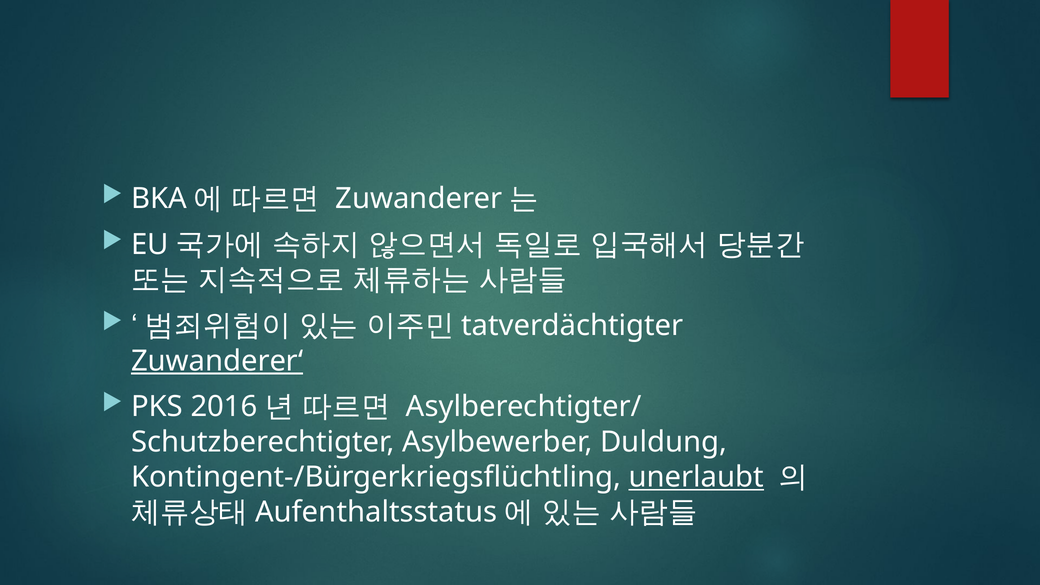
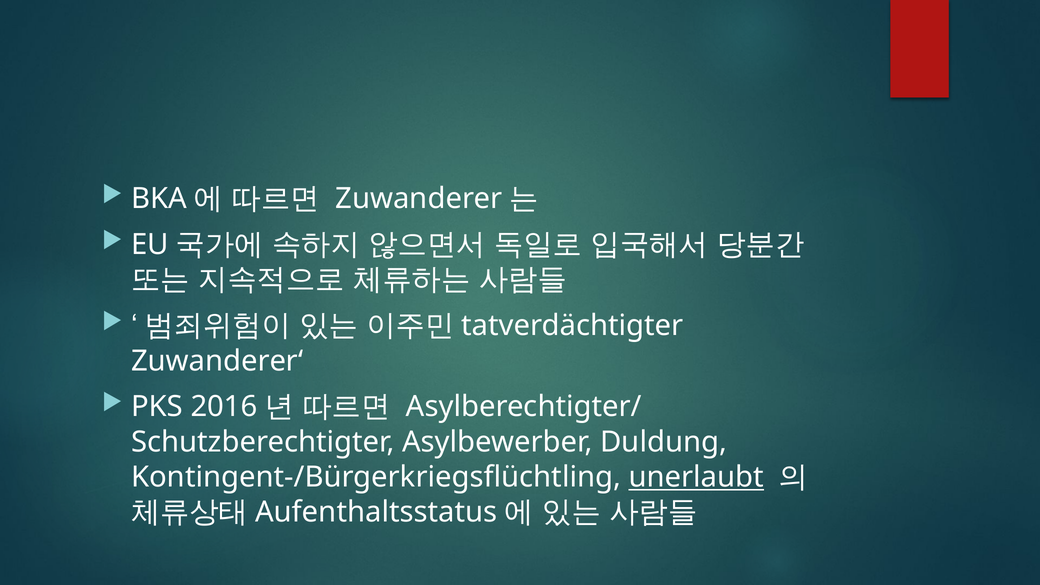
Zuwanderer‘ underline: present -> none
